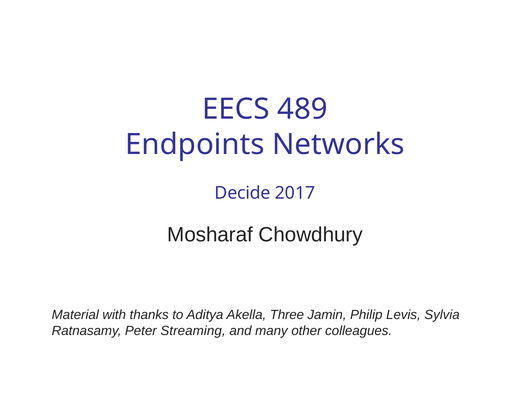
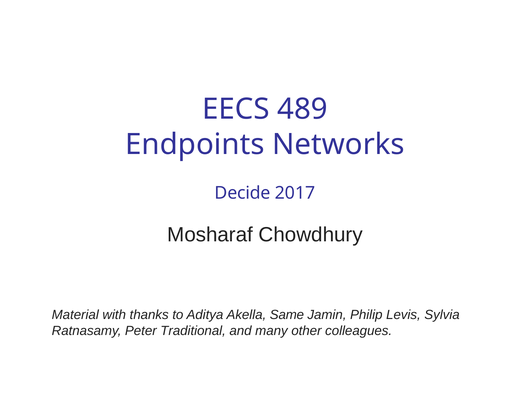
Three: Three -> Same
Streaming: Streaming -> Traditional
